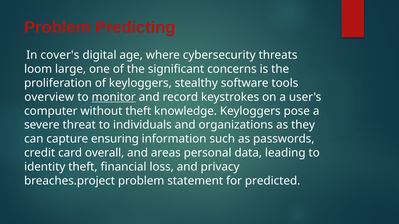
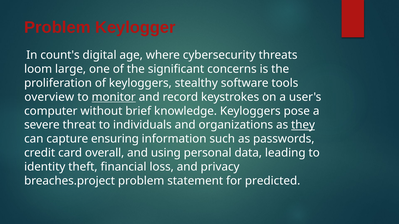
Predicting: Predicting -> Keylogger
cover's: cover's -> count's
without theft: theft -> brief
they underline: none -> present
areas: areas -> using
